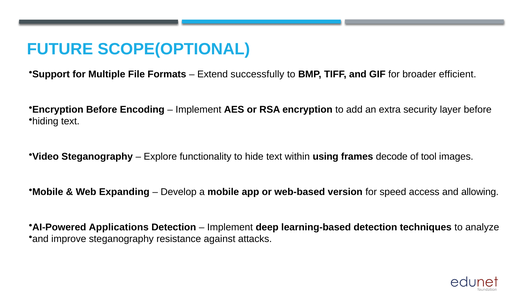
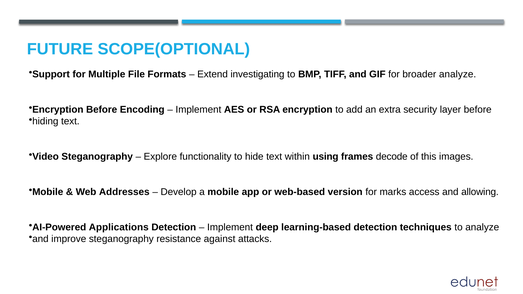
successfully: successfully -> investigating
broader efficient: efficient -> analyze
tool: tool -> this
Expanding: Expanding -> Addresses
speed: speed -> marks
